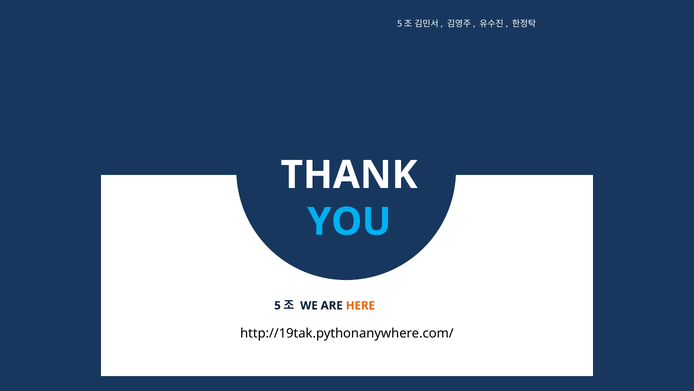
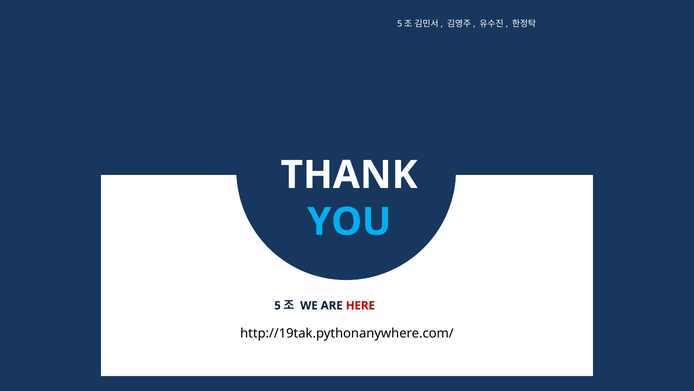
HERE colour: orange -> red
